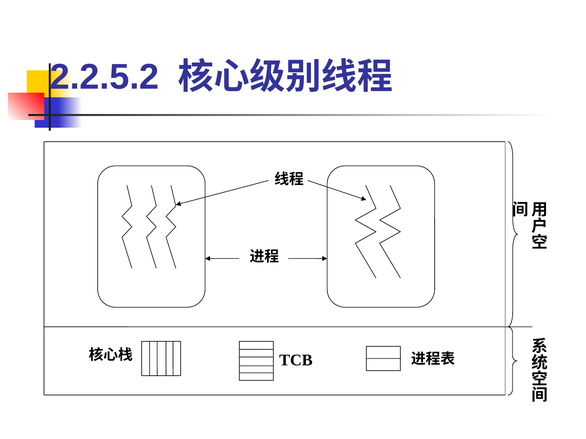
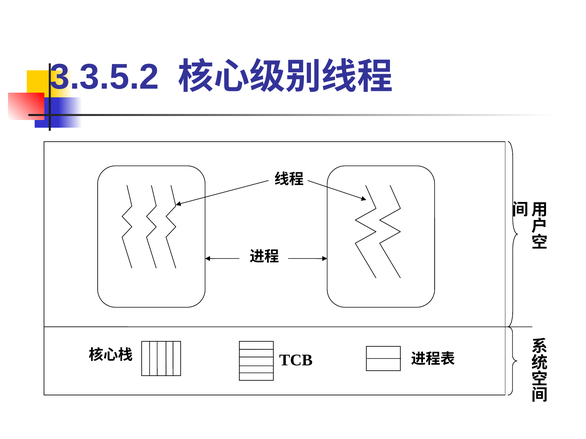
2.2.5.2: 2.2.5.2 -> 3.3.5.2
